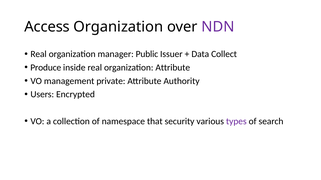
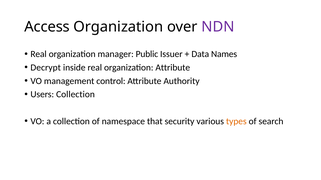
Collect: Collect -> Names
Produce: Produce -> Decrypt
private: private -> control
Users Encrypted: Encrypted -> Collection
types colour: purple -> orange
